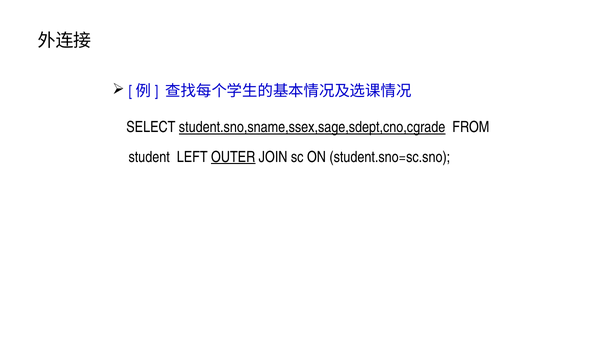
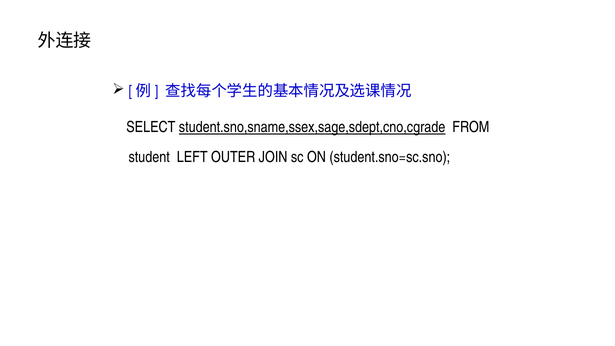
OUTER underline: present -> none
